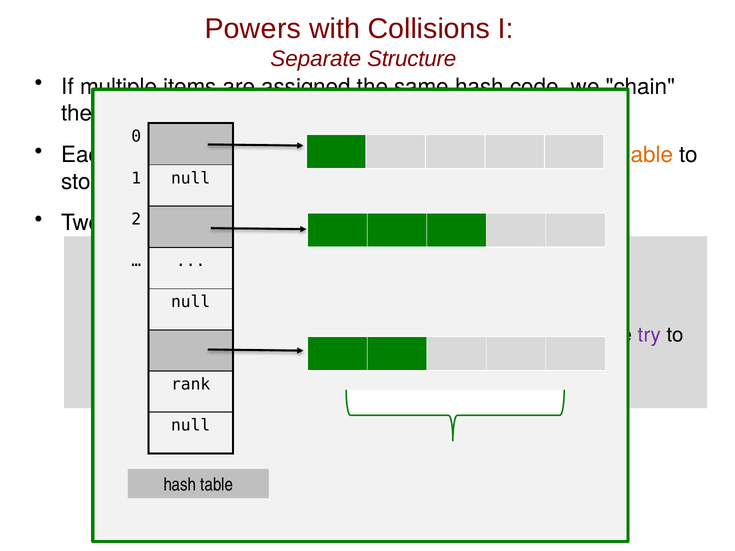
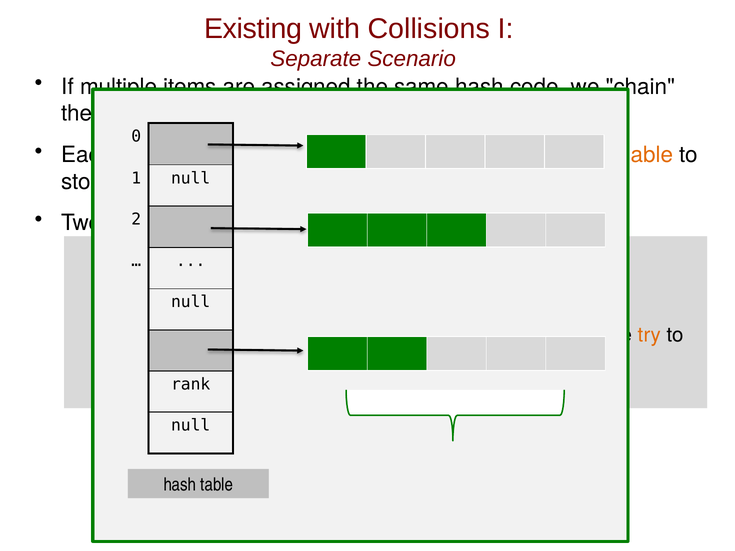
Powers: Powers -> Existing
Structure: Structure -> Scenario
try colour: purple -> orange
